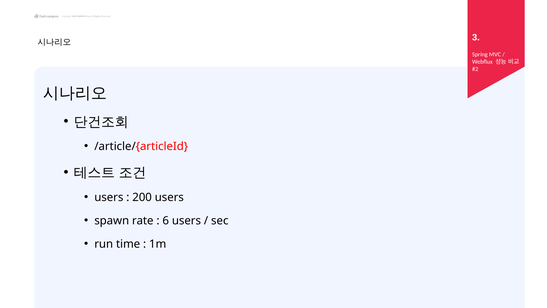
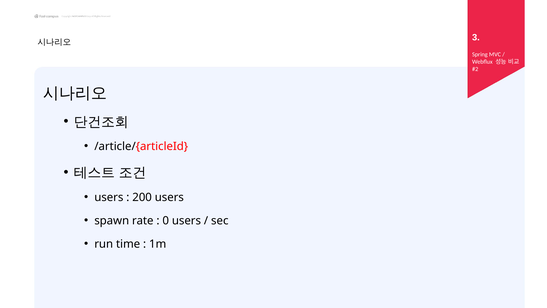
6: 6 -> 0
